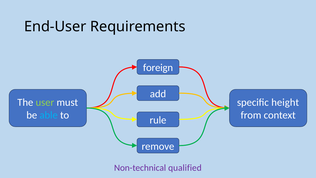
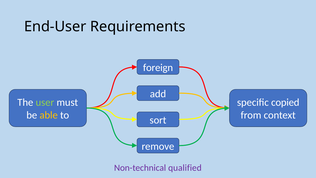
height: height -> copied
able colour: light blue -> yellow
rule: rule -> sort
